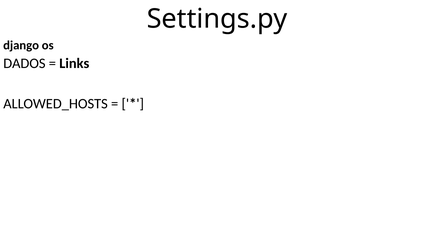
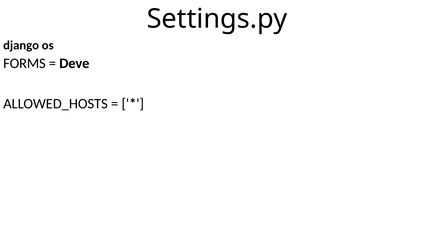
DADOS: DADOS -> FORMS
Links: Links -> Deve
